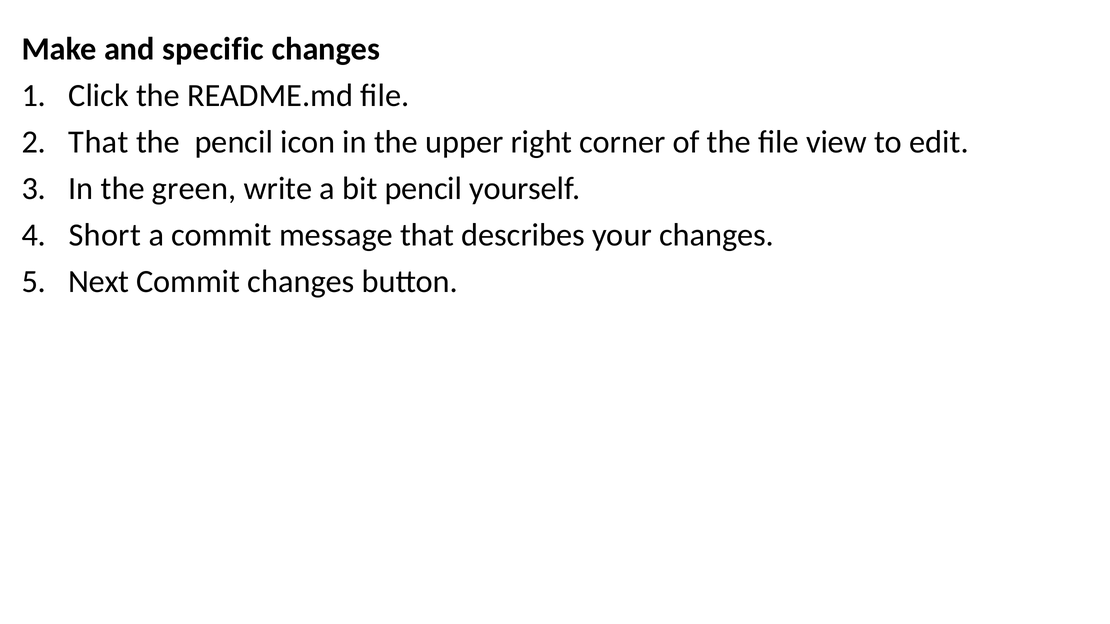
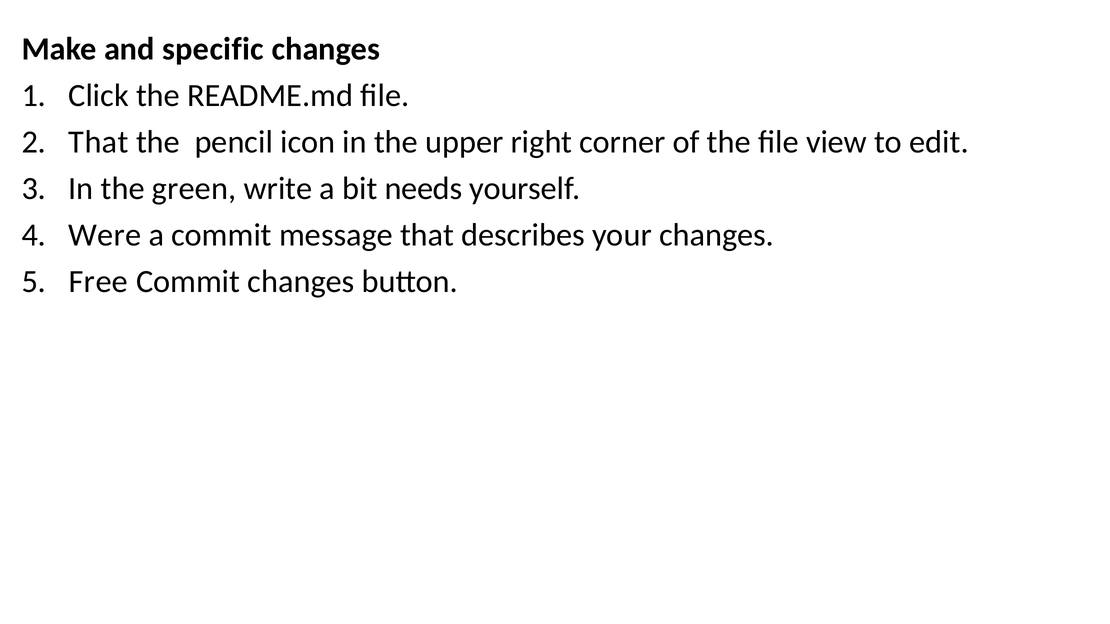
bit pencil: pencil -> needs
Short: Short -> Were
Next: Next -> Free
